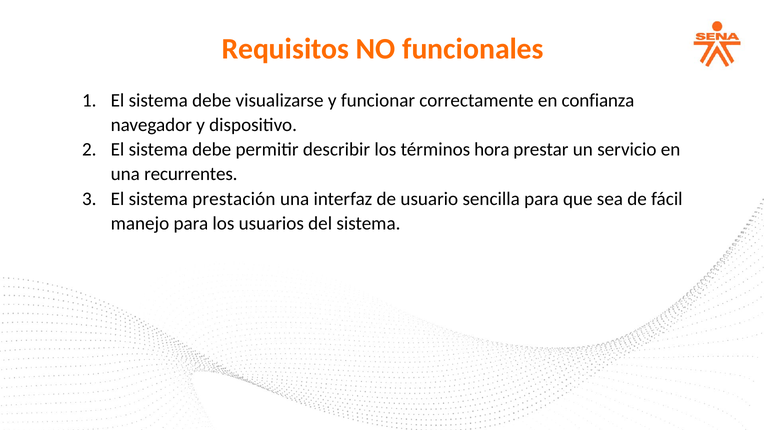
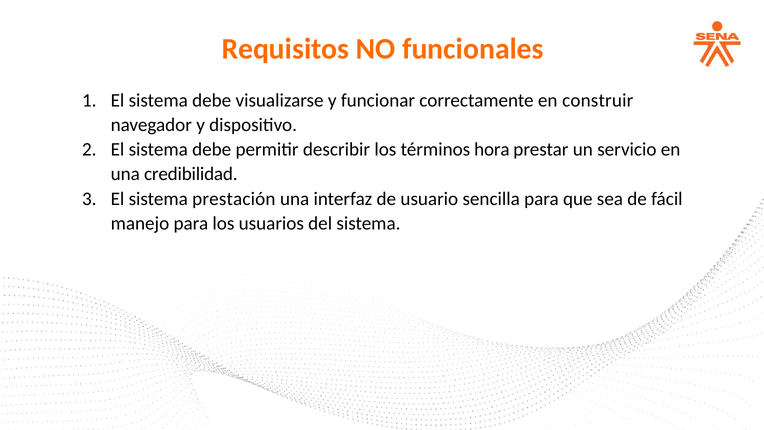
confianza: confianza -> construir
recurrentes: recurrentes -> credibilidad
